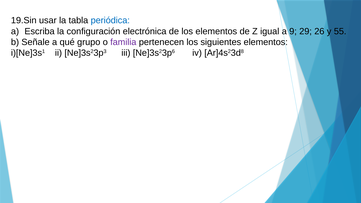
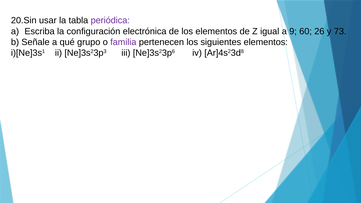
19.Sin: 19.Sin -> 20.Sin
periódica colour: blue -> purple
29: 29 -> 60
55: 55 -> 73
